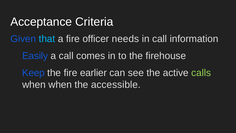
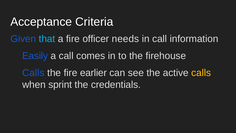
Keep at (33, 73): Keep -> Calls
calls at (201, 73) colour: light green -> yellow
when when: when -> sprint
accessible: accessible -> credentials
